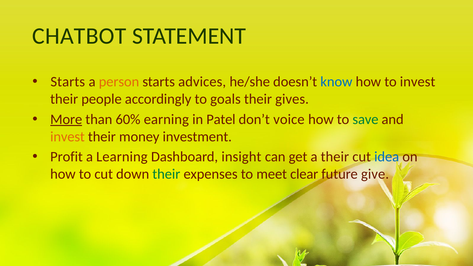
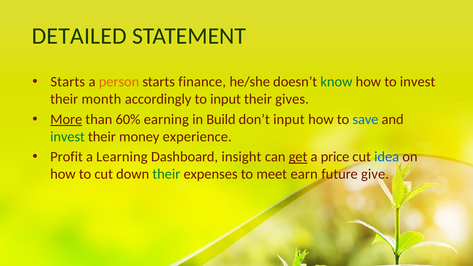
CHATBOT: CHATBOT -> DETAILED
advices: advices -> finance
know colour: blue -> green
people: people -> month
to goals: goals -> input
Patel: Patel -> Build
don’t voice: voice -> input
save colour: green -> blue
invest at (68, 137) colour: orange -> green
investment: investment -> experience
get underline: none -> present
a their: their -> price
clear: clear -> earn
